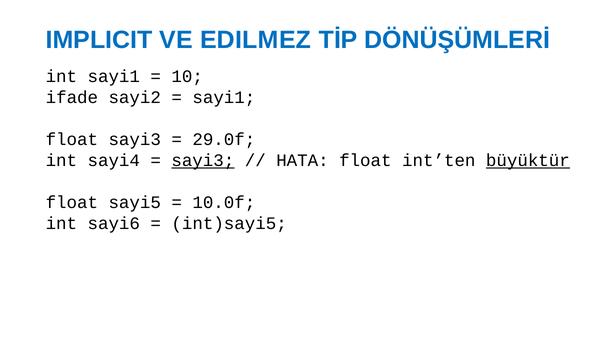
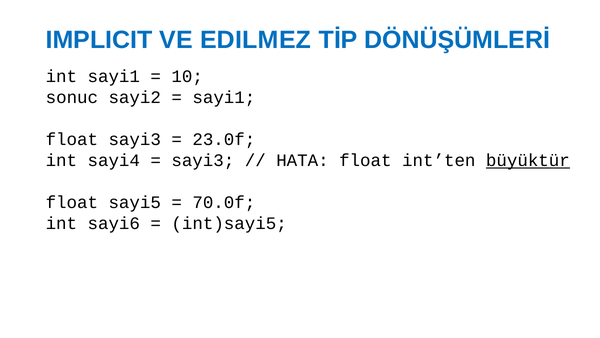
ifade: ifade -> sonuc
29.0f: 29.0f -> 23.0f
sayi3 at (203, 160) underline: present -> none
10.0f: 10.0f -> 70.0f
